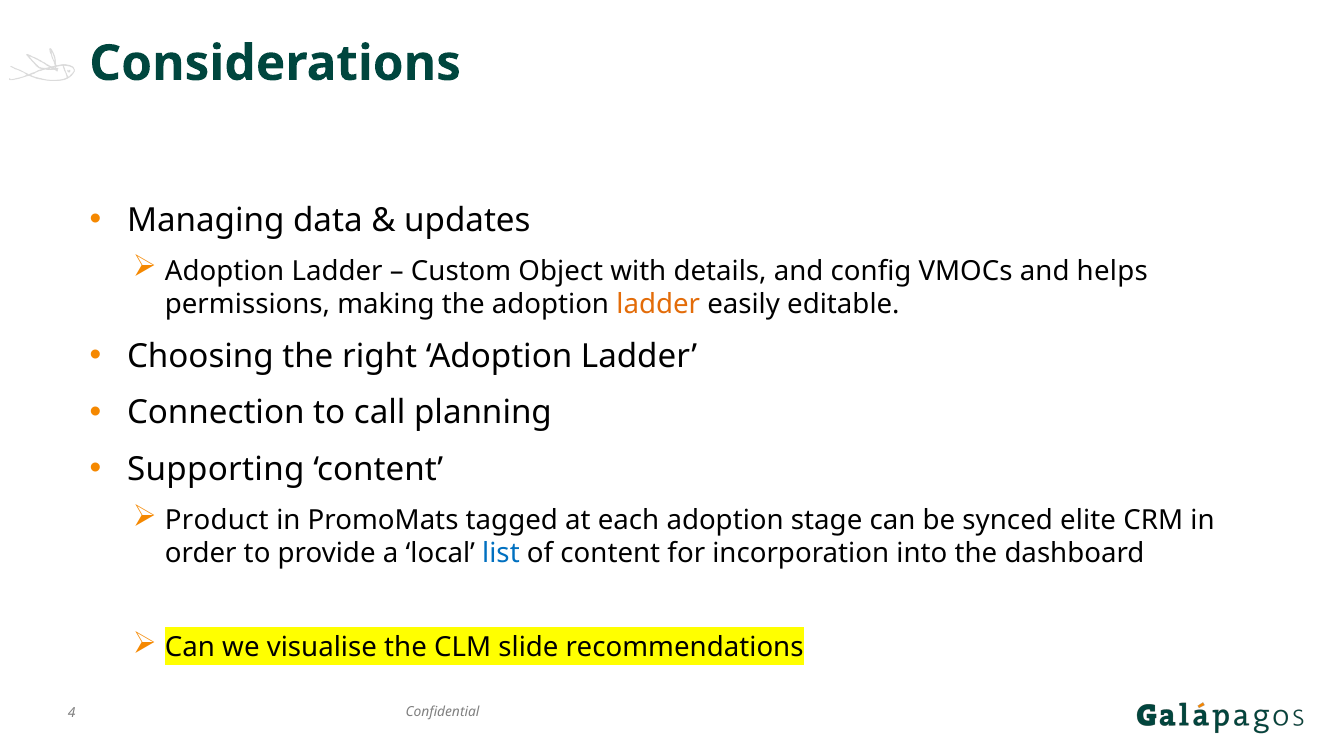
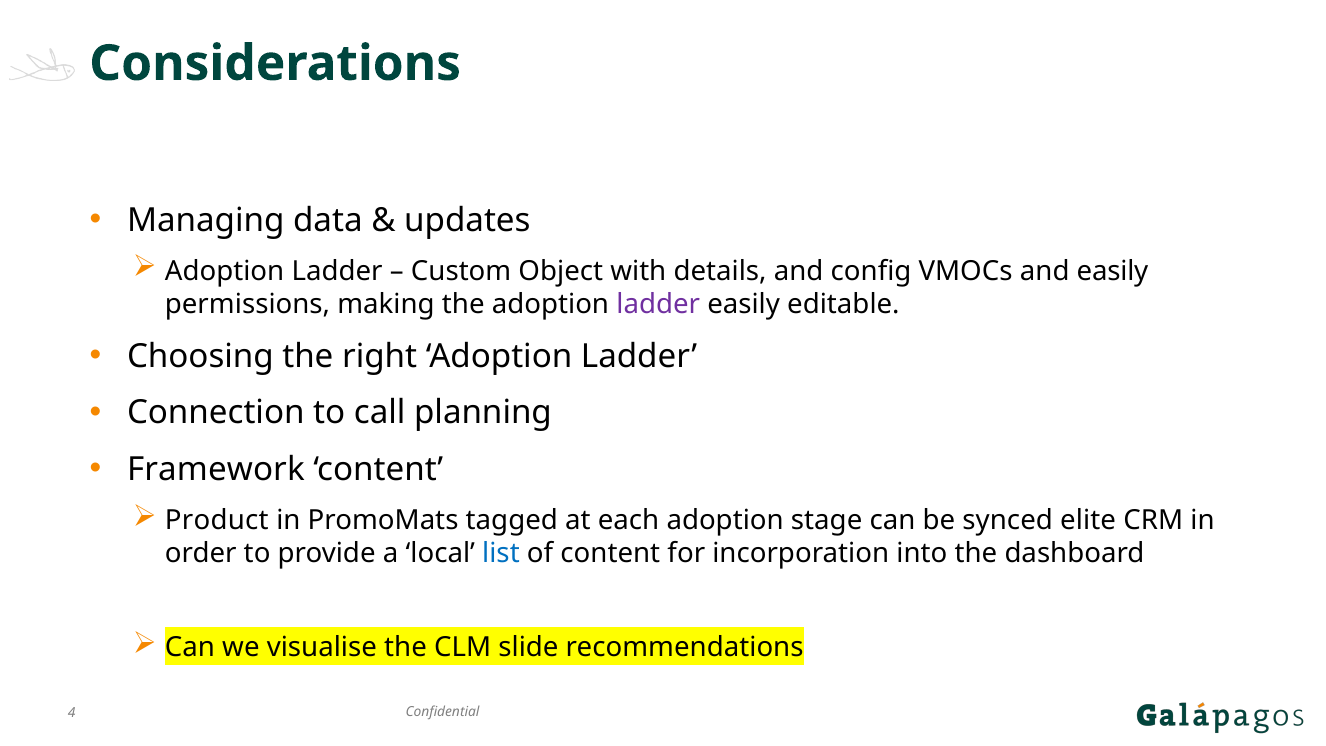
and helps: helps -> easily
ladder at (658, 304) colour: orange -> purple
Supporting: Supporting -> Framework
